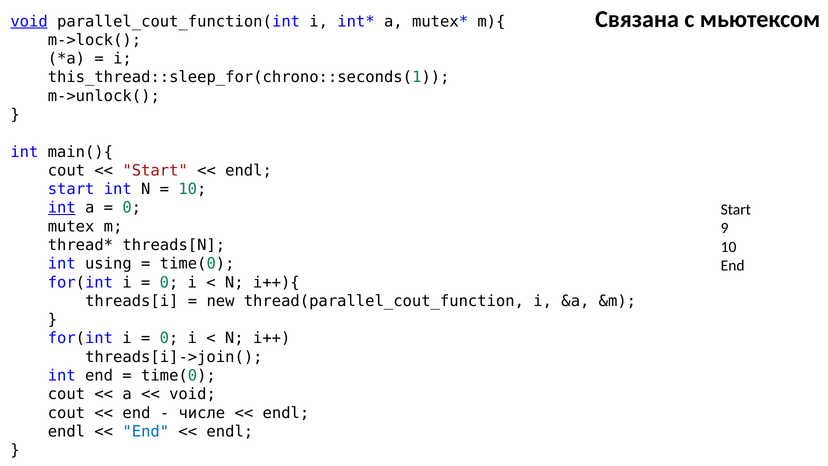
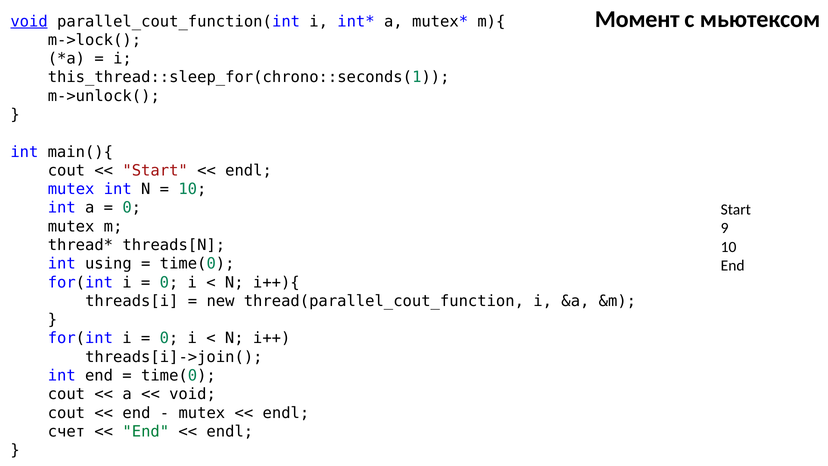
Связана: Связана -> Момент
start at (71, 189): start -> mutex
int at (62, 208) underline: present -> none
числе at (202, 413): числе -> mutex
endl at (66, 431): endl -> счет
End at (146, 431) colour: blue -> green
